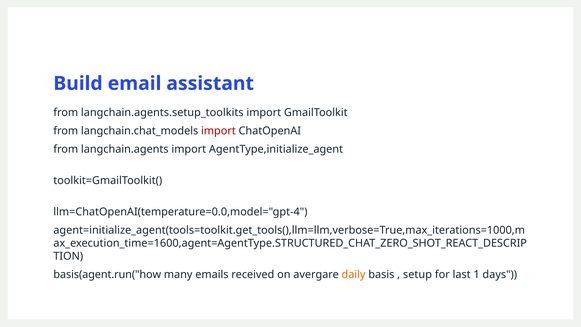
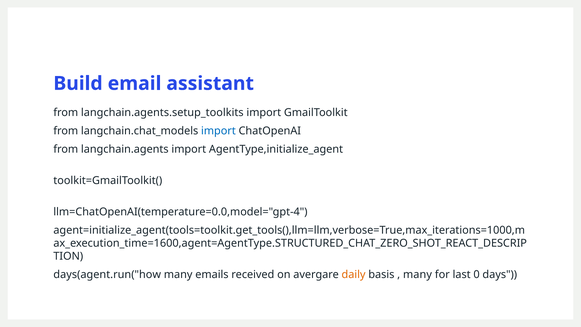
import at (218, 131) colour: red -> blue
basis(agent.run("how: basis(agent.run("how -> days(agent.run("how
setup at (417, 274): setup -> many
1: 1 -> 0
